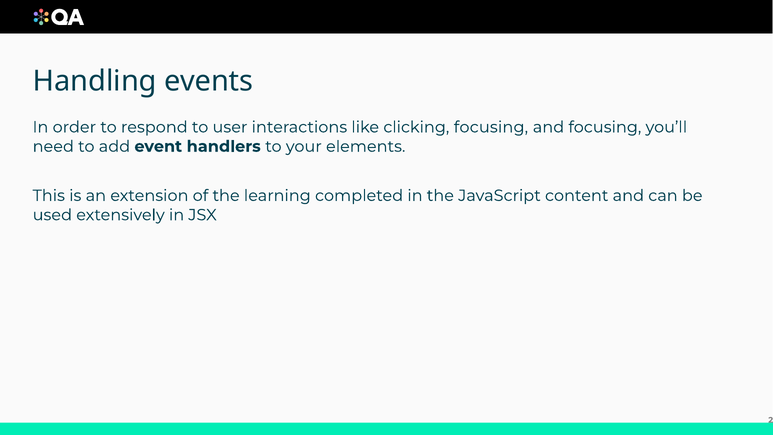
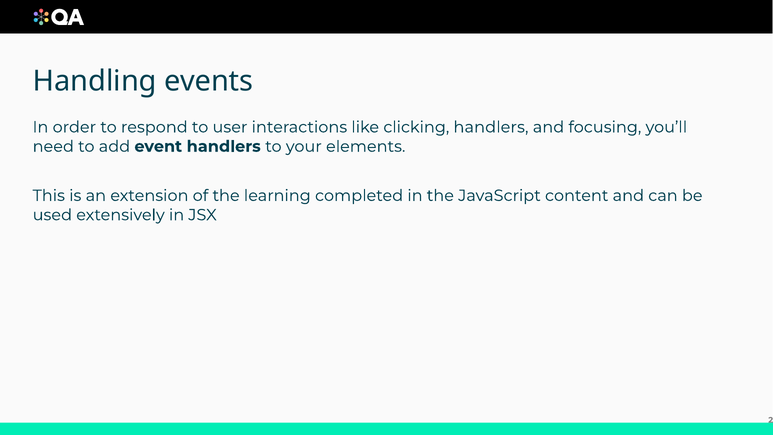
clicking focusing: focusing -> handlers
